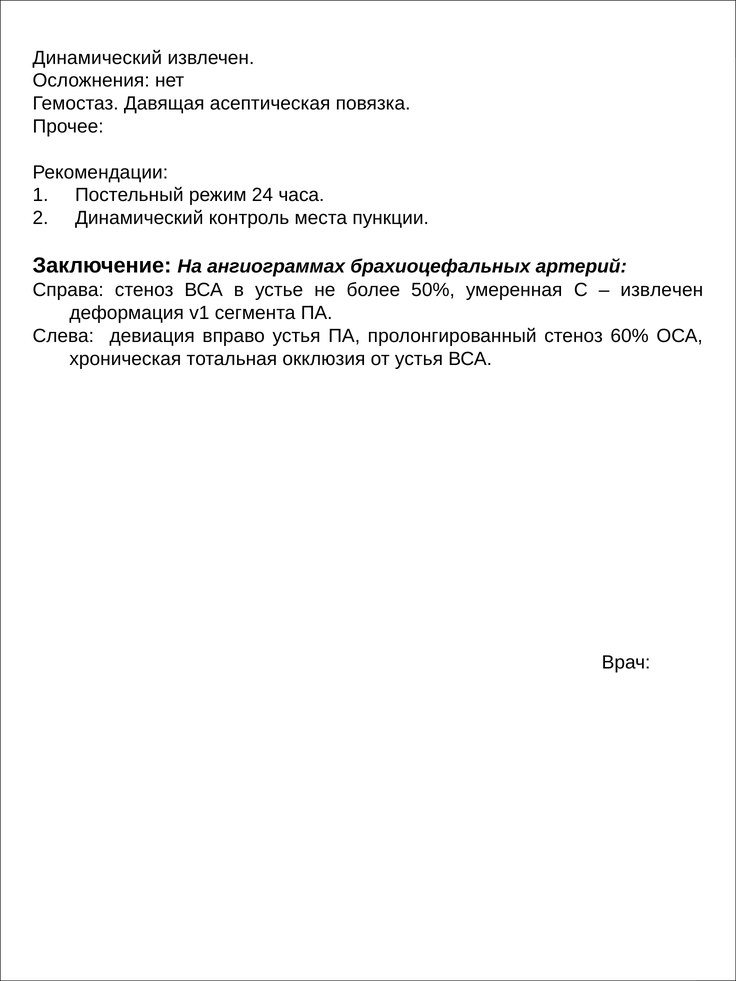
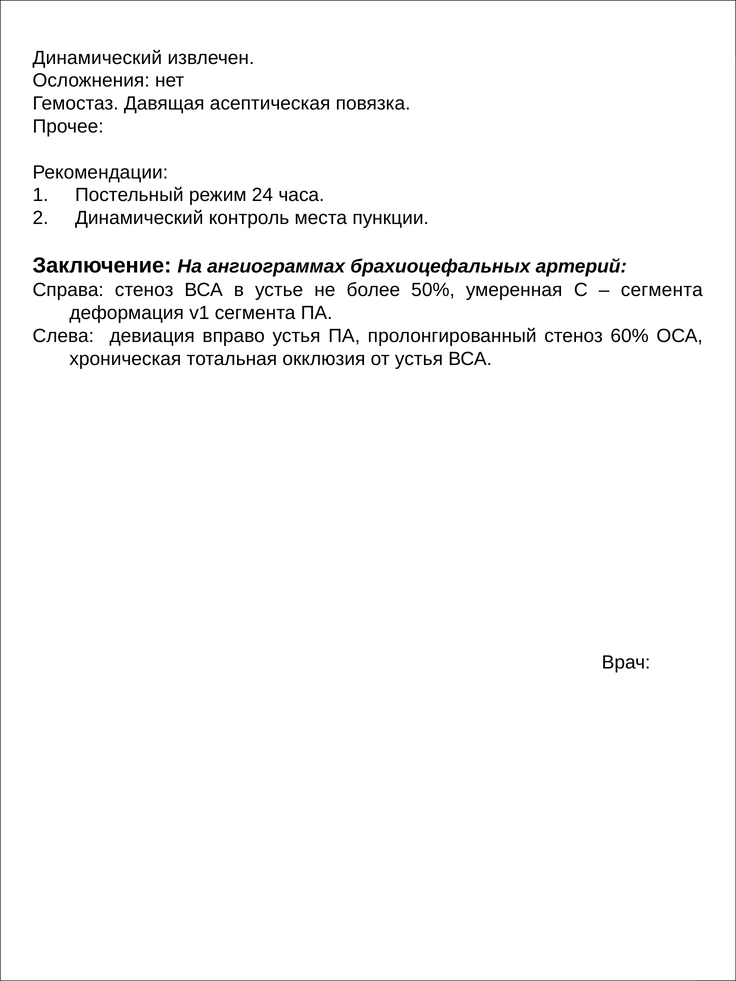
извлечен at (662, 290): извлечен -> сегмента
